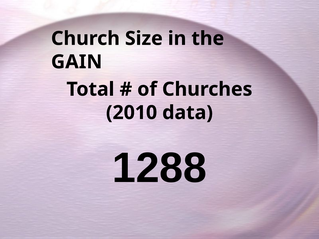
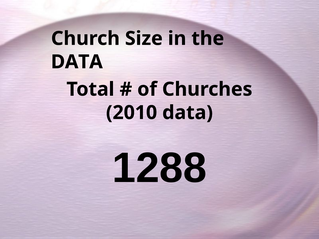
GAIN at (77, 62): GAIN -> DATA
